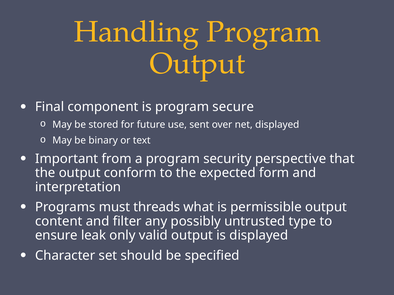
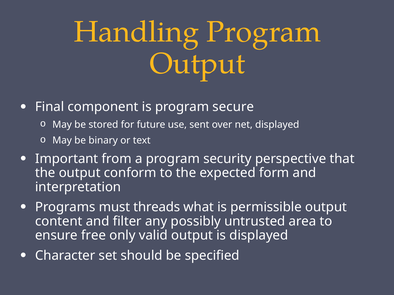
type: type -> area
leak: leak -> free
